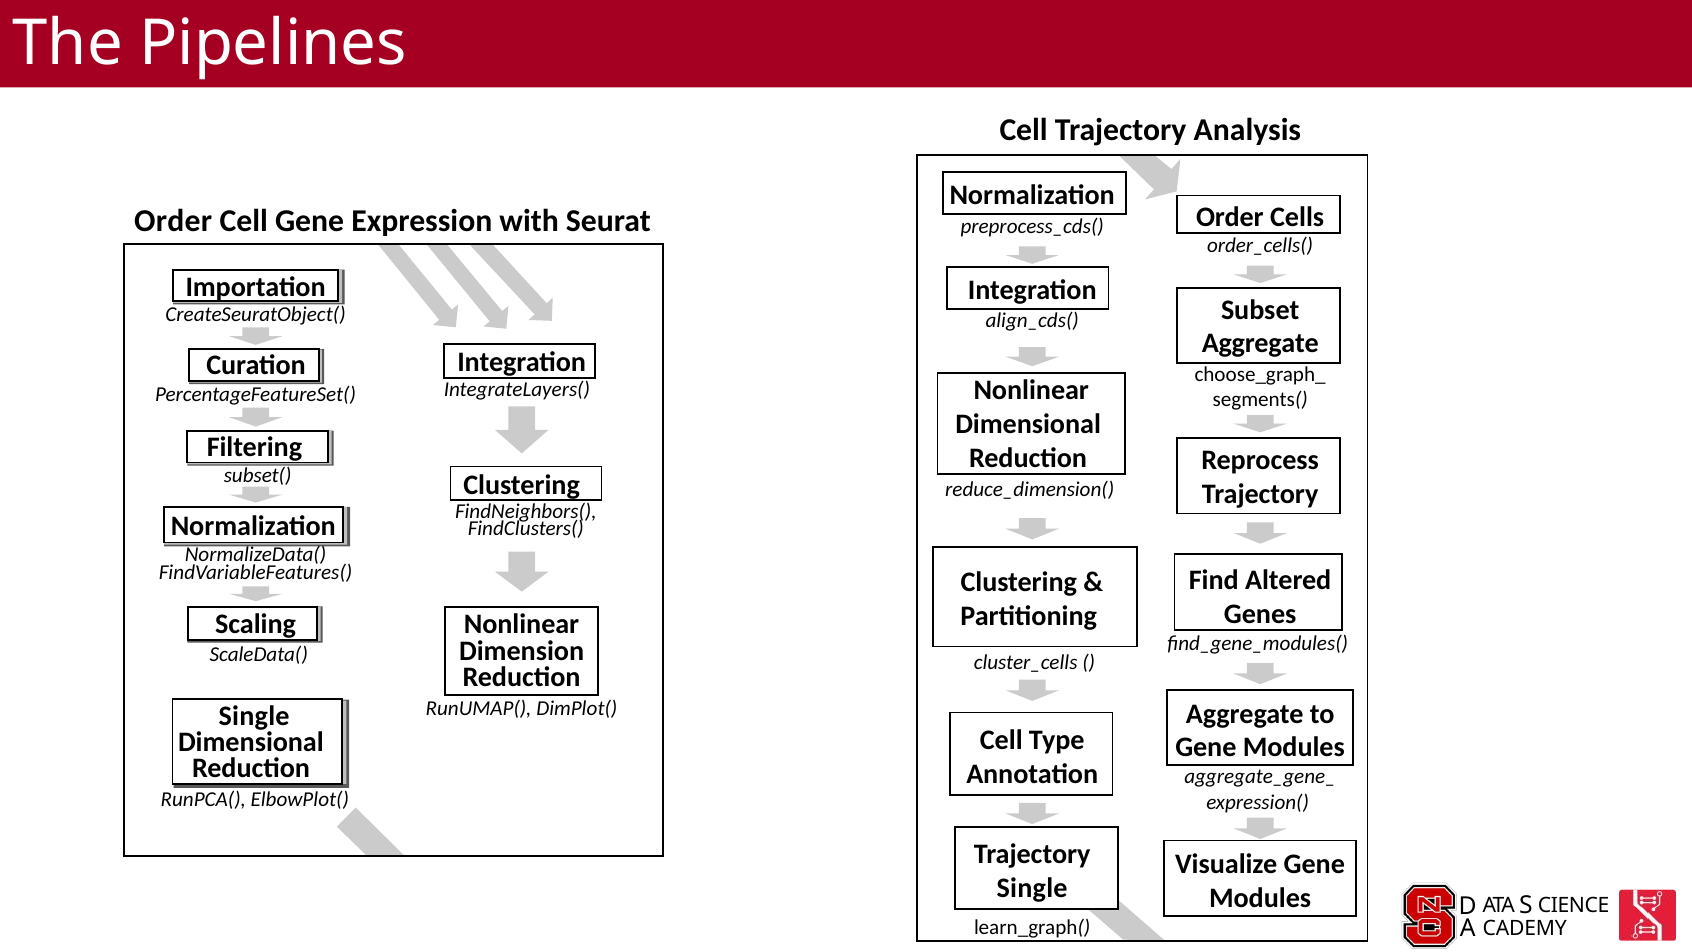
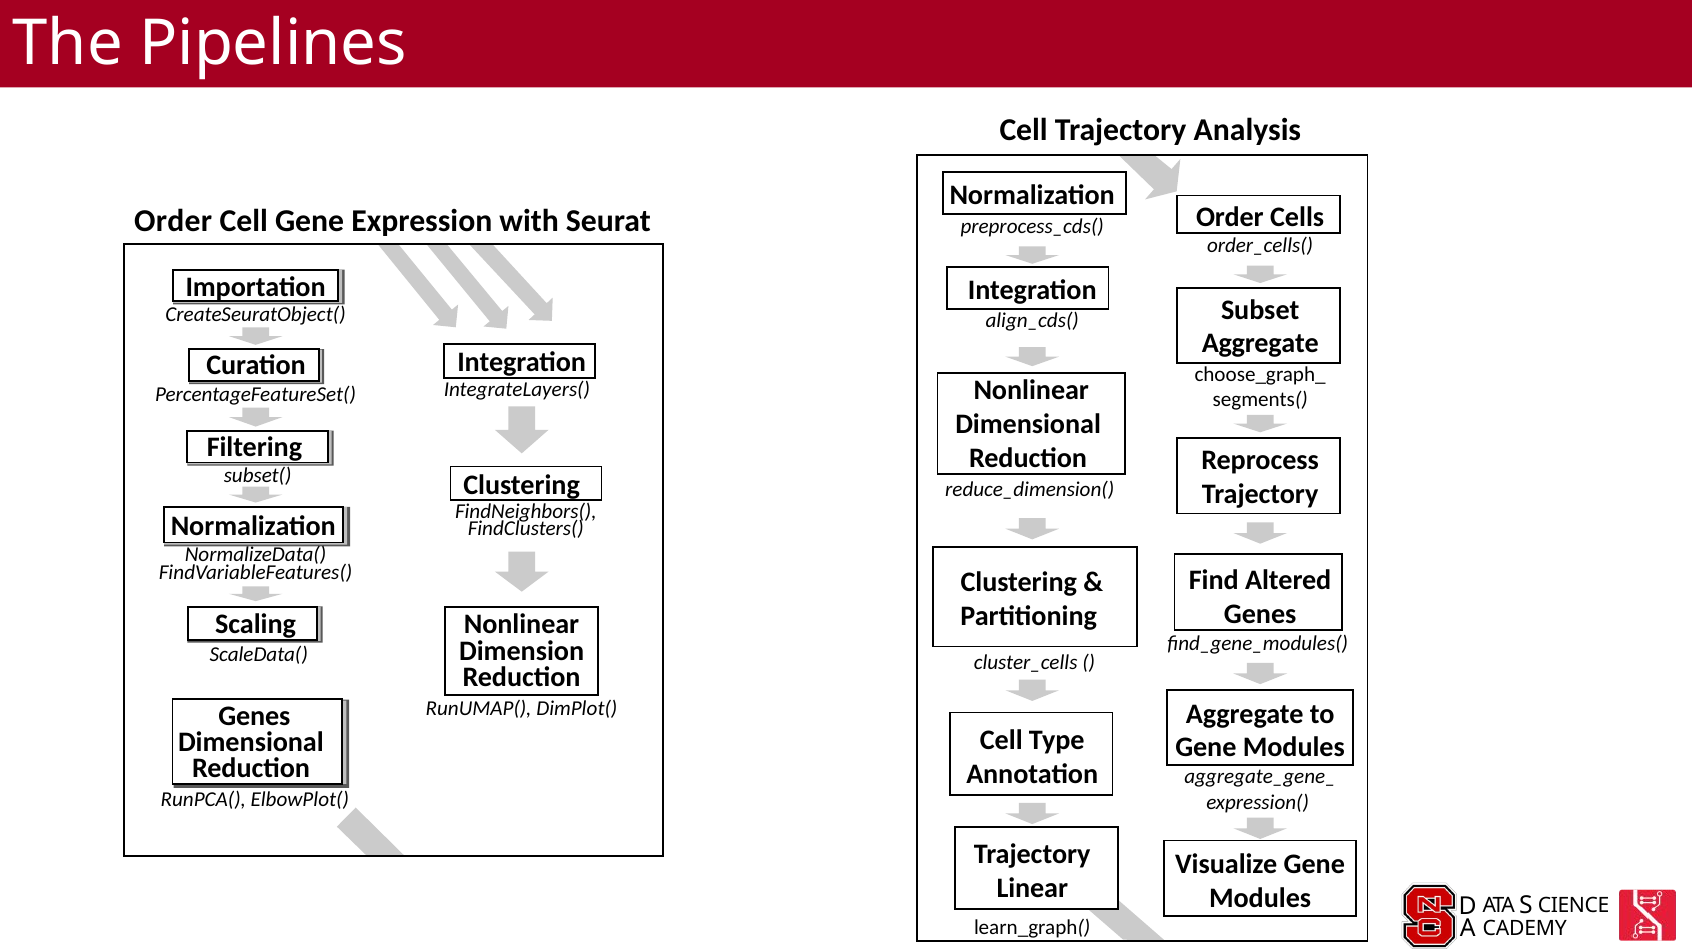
Single at (254, 716): Single -> Genes
Single at (1032, 888): Single -> Linear
